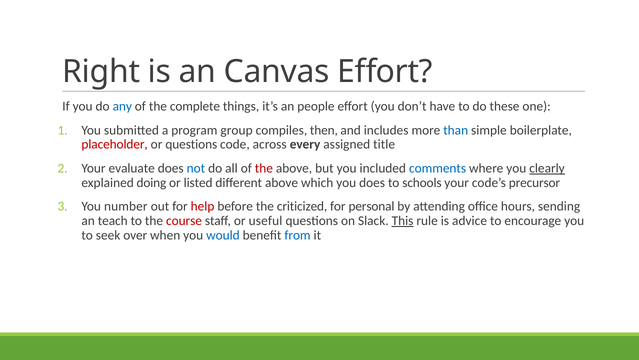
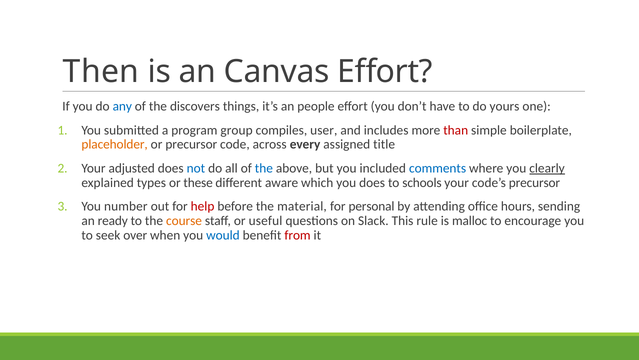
Right: Right -> Then
complete: complete -> discovers
these: these -> yours
then: then -> user
than colour: blue -> red
placeholder colour: red -> orange
or questions: questions -> precursor
evaluate: evaluate -> adjusted
the at (264, 168) colour: red -> blue
doing: doing -> types
listed: listed -> these
different above: above -> aware
criticized: criticized -> material
teach: teach -> ready
course colour: red -> orange
This underline: present -> none
advice: advice -> malloc
from colour: blue -> red
